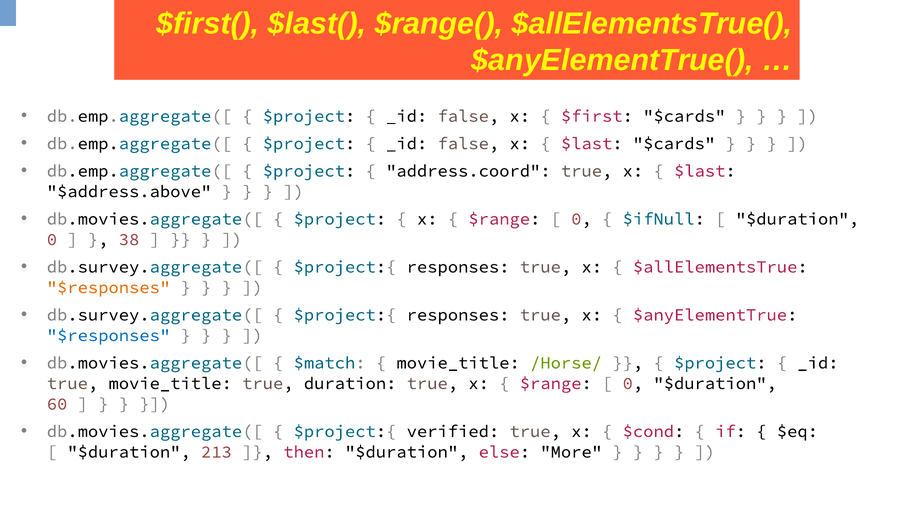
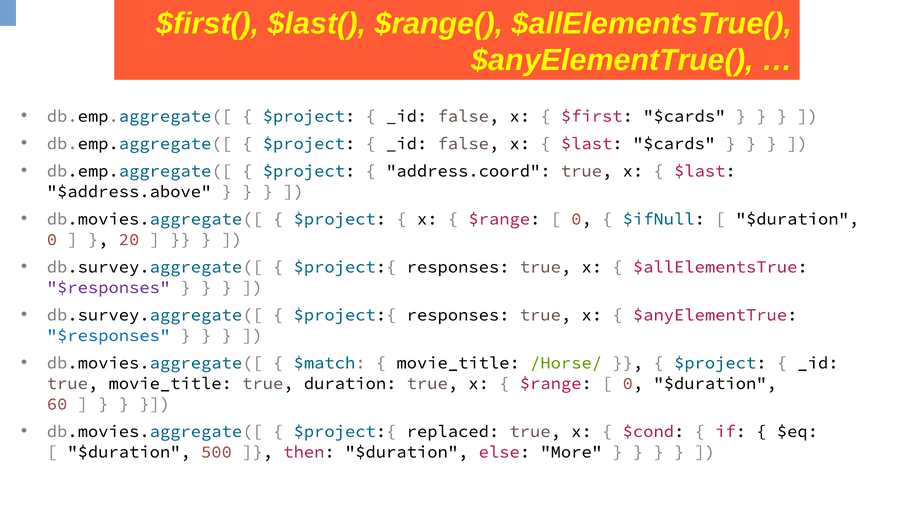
38: 38 -> 20
$responses at (108, 287) colour: orange -> purple
verified: verified -> replaced
213: 213 -> 500
